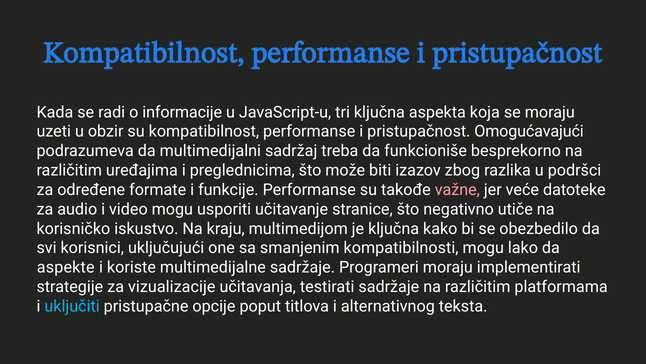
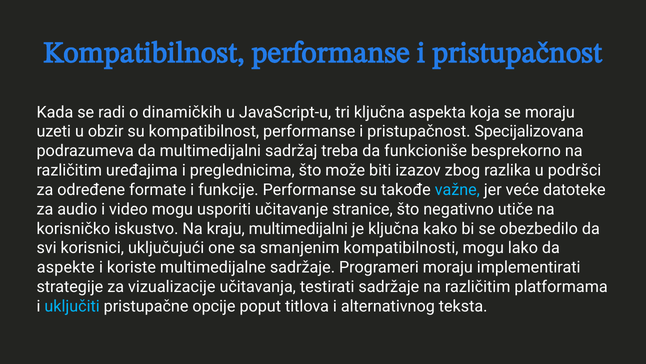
informacije: informacije -> dinamičkih
Omogućavajući: Omogućavajući -> Specijalizovana
važne colour: pink -> light blue
kraju multimedijom: multimedijom -> multimedijalni
